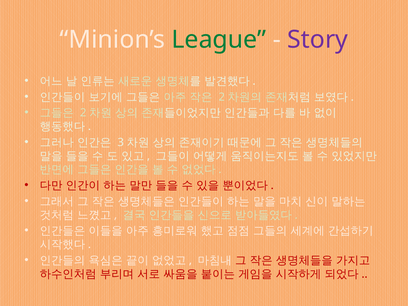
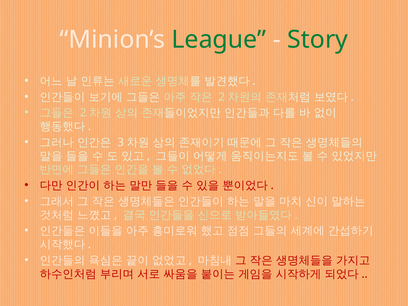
Story colour: purple -> green
